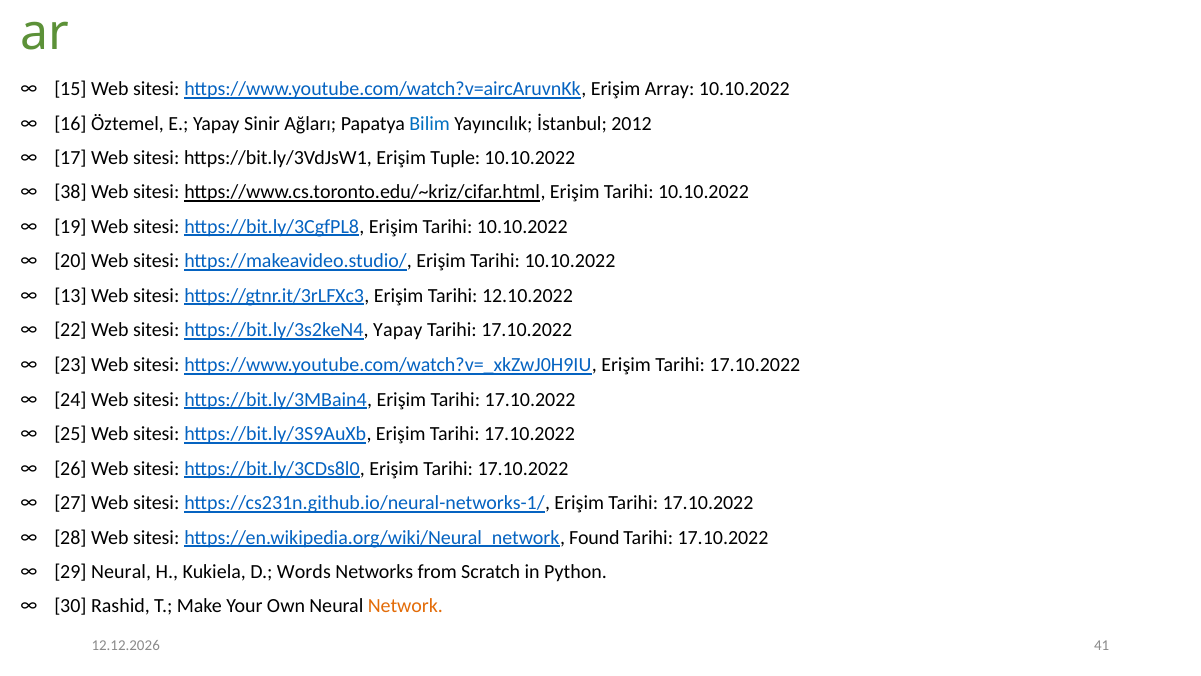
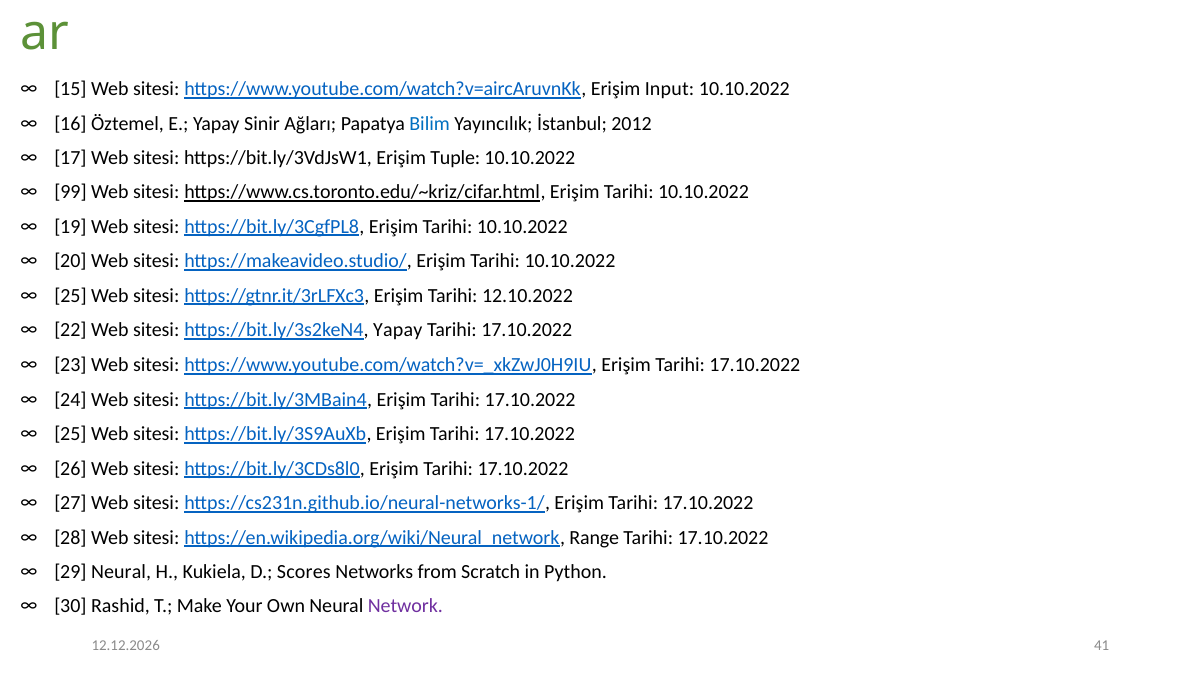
Array: Array -> Input
38: 38 -> 99
13 at (70, 296): 13 -> 25
Found: Found -> Range
Words: Words -> Scores
Network colour: orange -> purple
